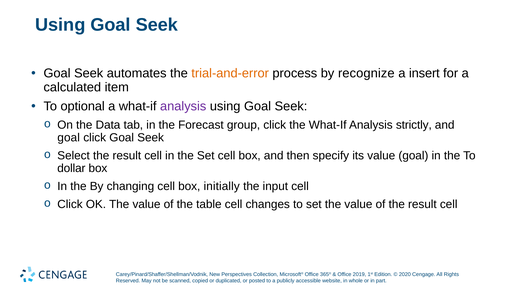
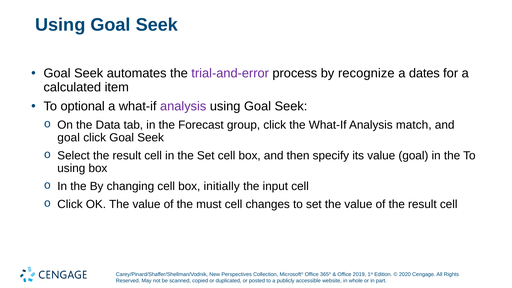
trial-and-error colour: orange -> purple
insert: insert -> dates
strictly: strictly -> match
dollar at (71, 168): dollar -> using
table: table -> must
